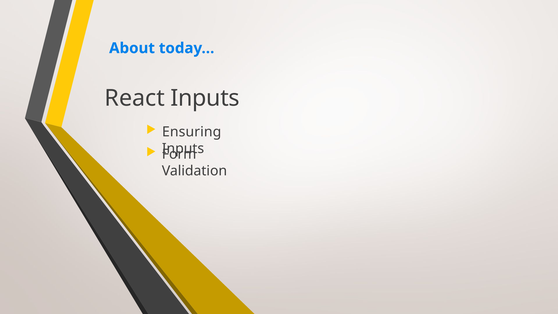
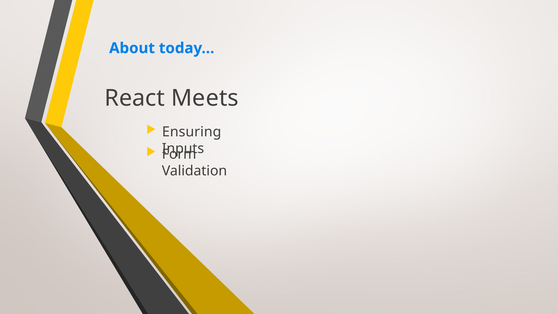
React Inputs: Inputs -> Meets
